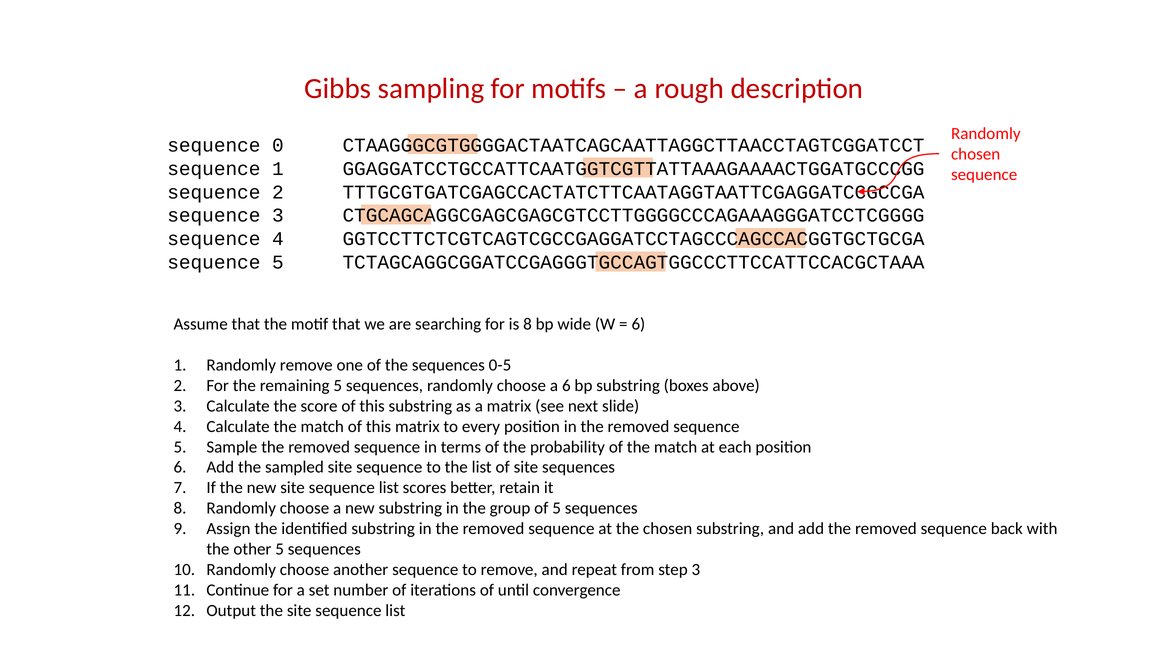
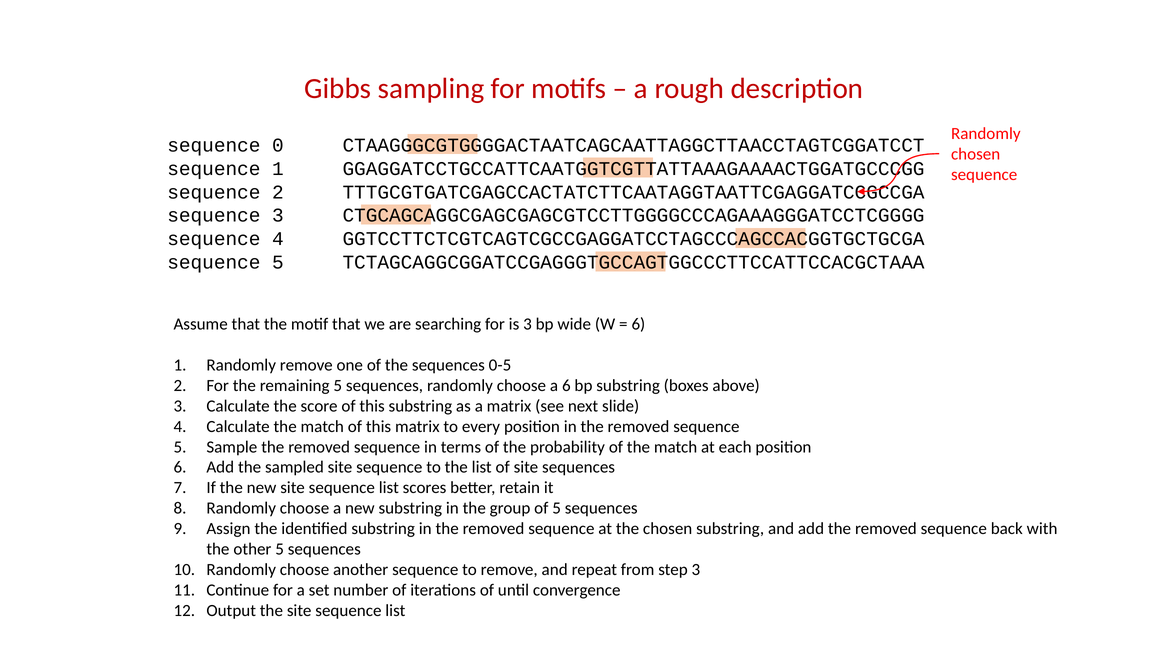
is 8: 8 -> 3
